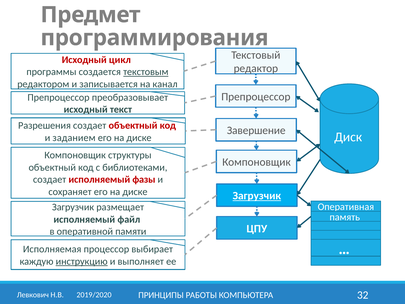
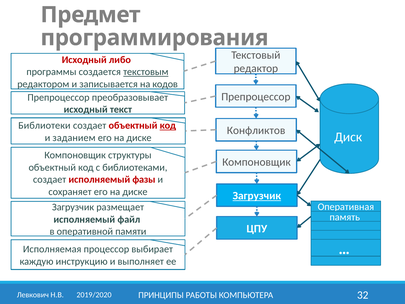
цикл: цикл -> либо
канал: канал -> кодов
Разрешения: Разрешения -> Библиотеки
код at (168, 125) underline: none -> present
Завершение: Завершение -> Конфликтов
инструкцию underline: present -> none
